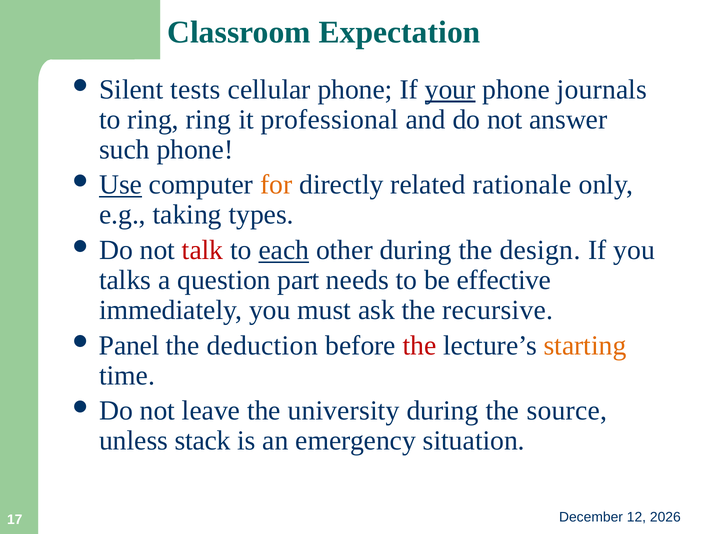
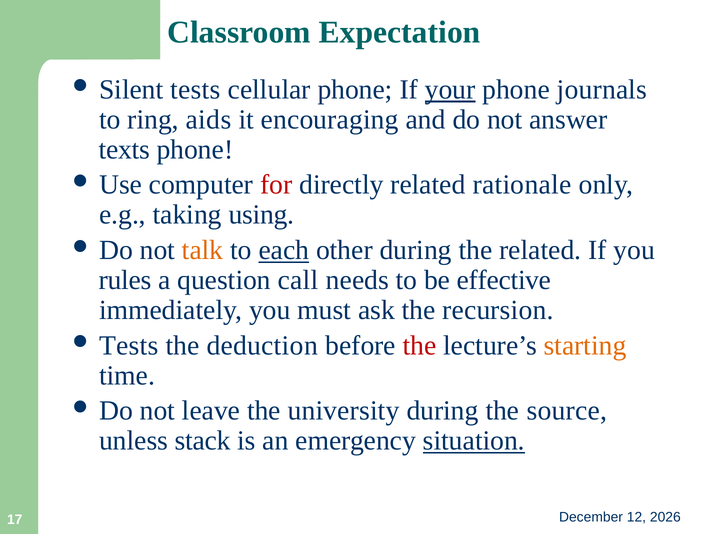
ring ring: ring -> aids
professional: professional -> encouraging
such: such -> texts
Use underline: present -> none
for colour: orange -> red
types: types -> using
talk colour: red -> orange
the design: design -> related
talks: talks -> rules
part: part -> call
recursive: recursive -> recursion
Panel at (129, 345): Panel -> Tests
situation underline: none -> present
